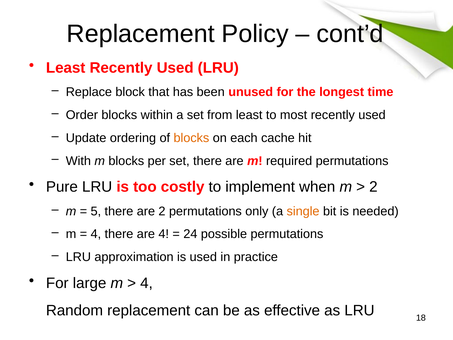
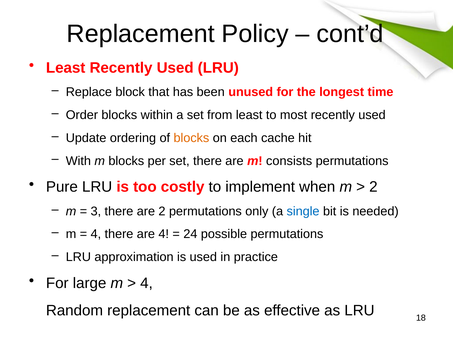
required: required -> consists
5: 5 -> 3
single colour: orange -> blue
